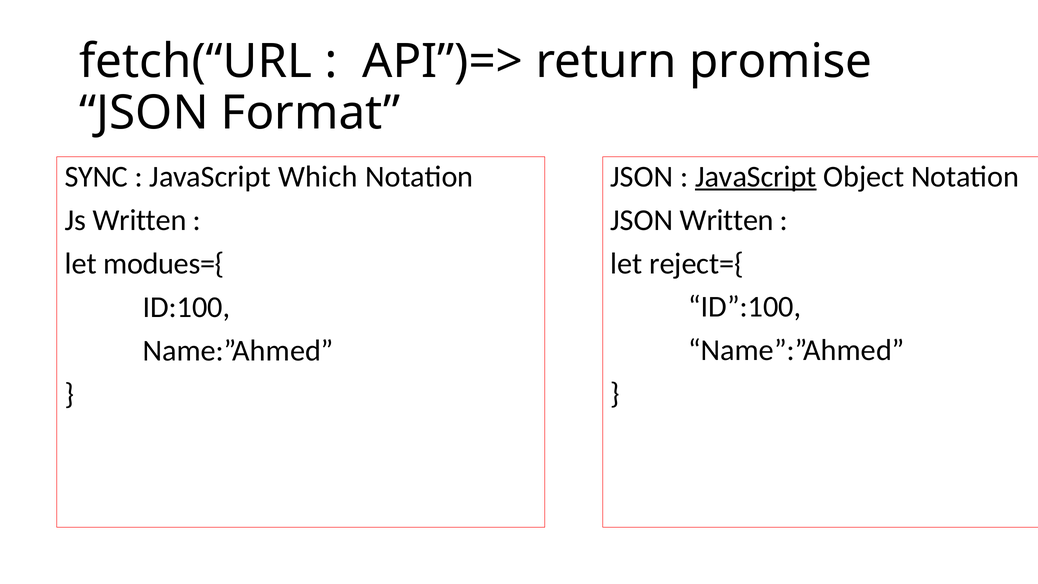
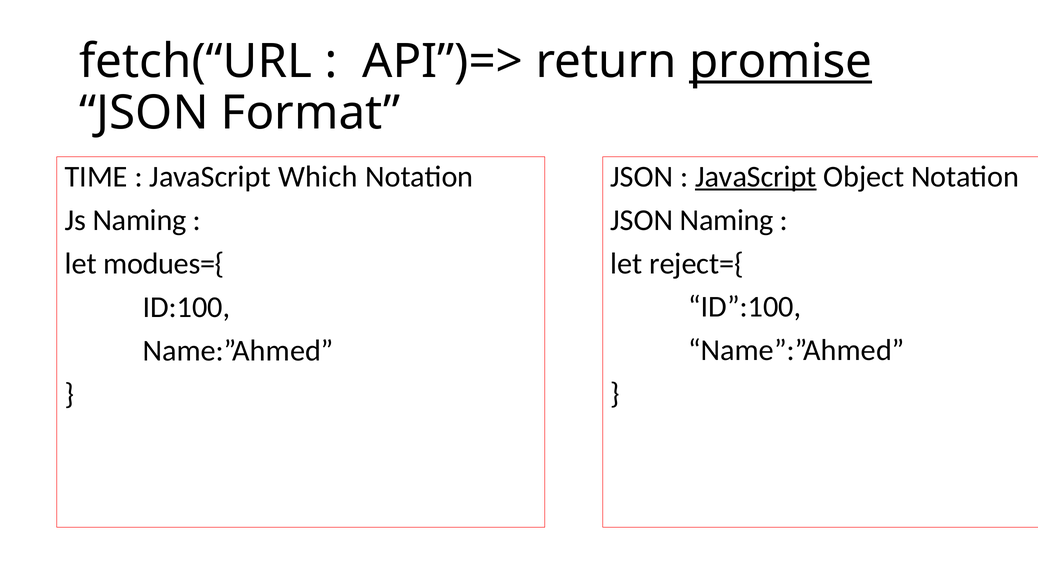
promise underline: none -> present
SYNC: SYNC -> TIME
JSON Written: Written -> Naming
Js Written: Written -> Naming
